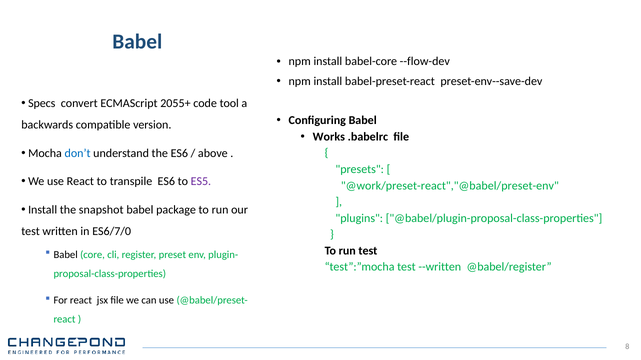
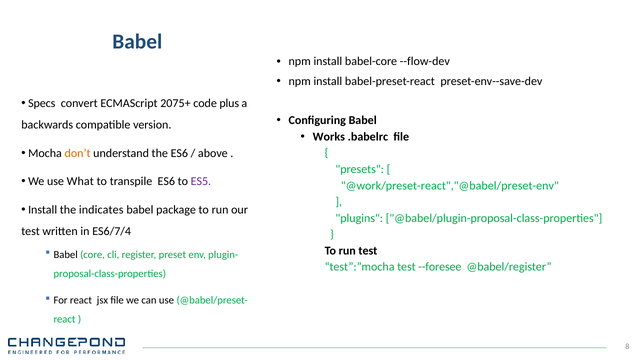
2055+: 2055+ -> 2075+
tool: tool -> plus
don’t colour: blue -> orange
use React: React -> What
snapshot: snapshot -> indicates
ES6/7/0: ES6/7/0 -> ES6/7/4
--written: --written -> --foresee
